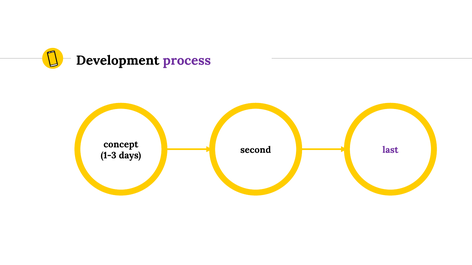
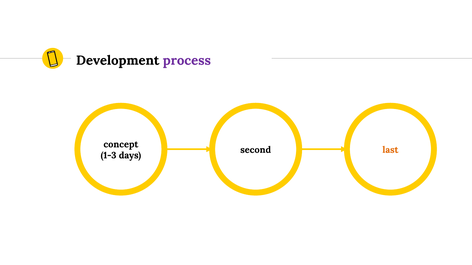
last colour: purple -> orange
